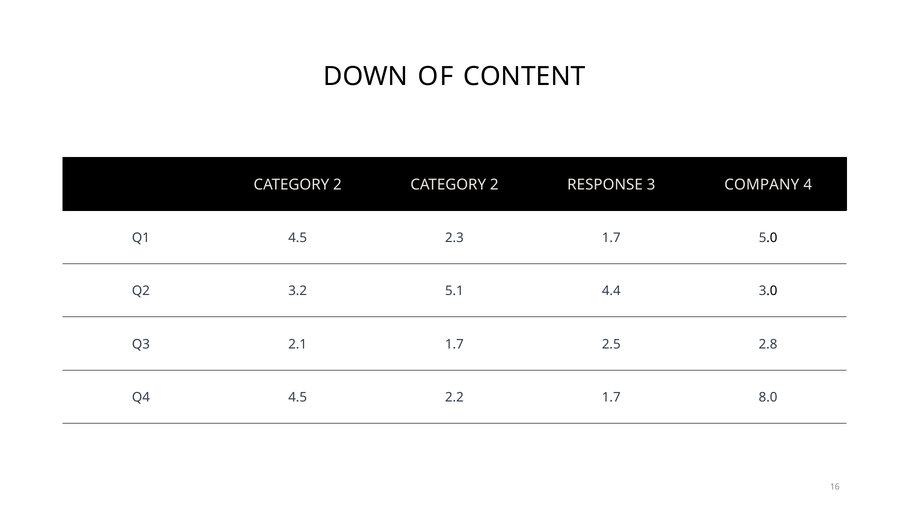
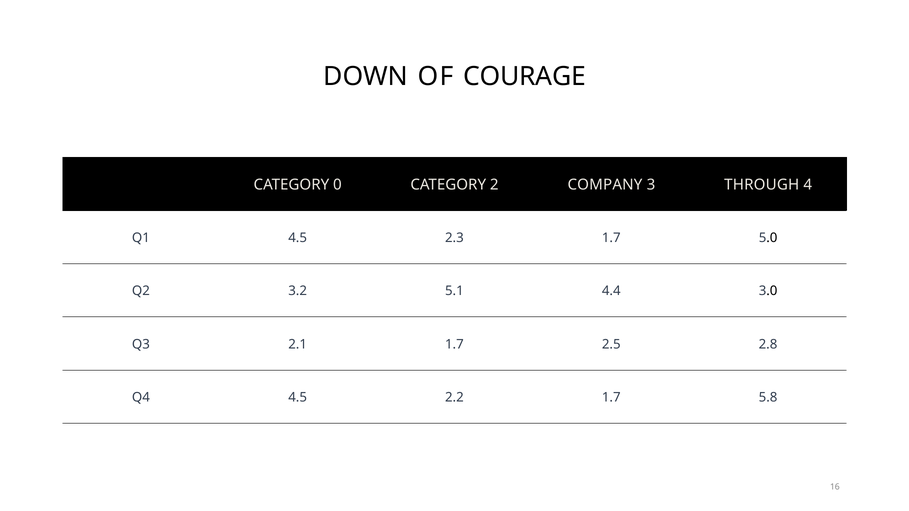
CONTENT: CONTENT -> COURAGE
2 at (337, 185): 2 -> 0
RESPONSE: RESPONSE -> COMPANY
COMPANY: COMPANY -> THROUGH
8.0: 8.0 -> 5.8
